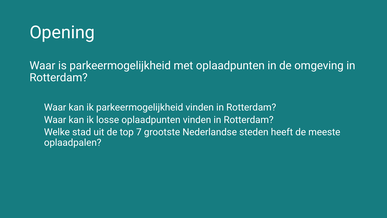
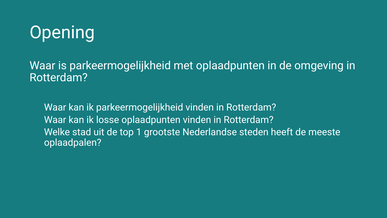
7: 7 -> 1
